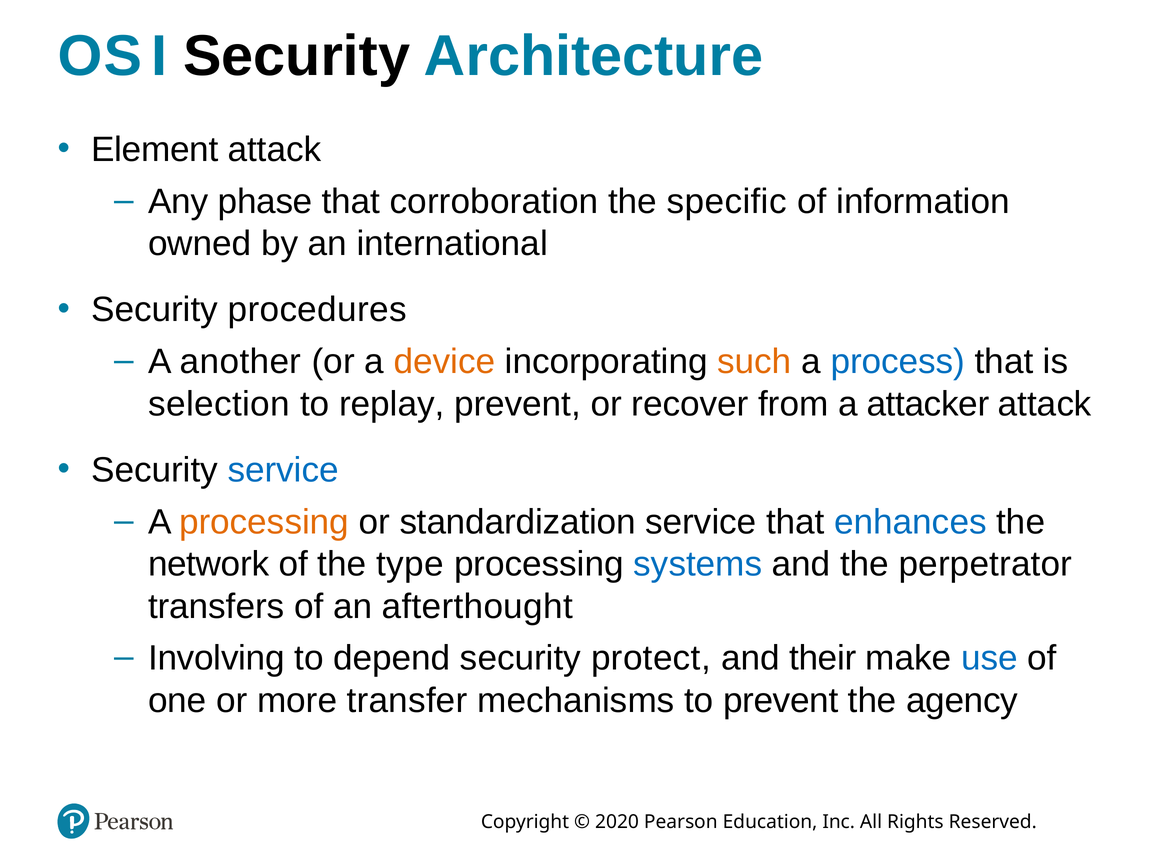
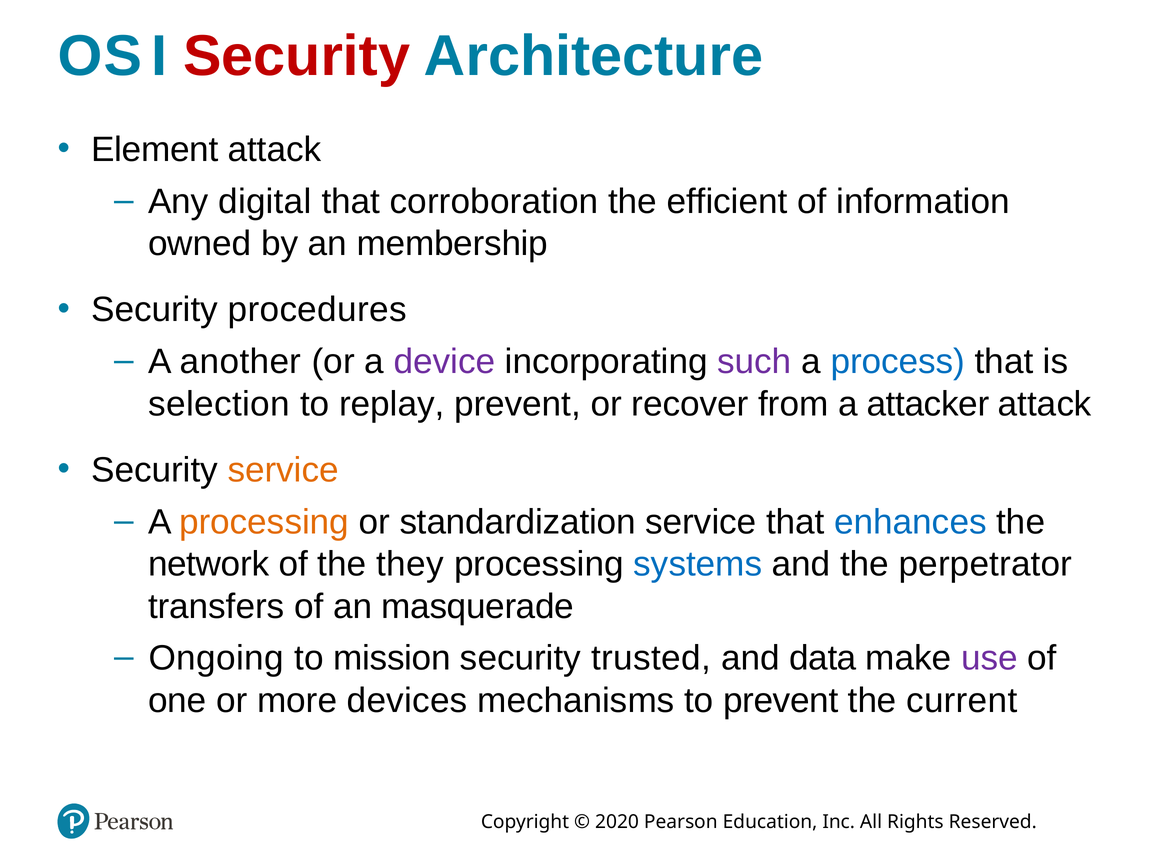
Security at (297, 56) colour: black -> red
phase: phase -> digital
specific: specific -> efficient
international: international -> membership
device colour: orange -> purple
such colour: orange -> purple
service at (283, 470) colour: blue -> orange
type: type -> they
afterthought: afterthought -> masquerade
Involving: Involving -> Ongoing
depend: depend -> mission
protect: protect -> trusted
their: their -> data
use colour: blue -> purple
transfer: transfer -> devices
agency: agency -> current
